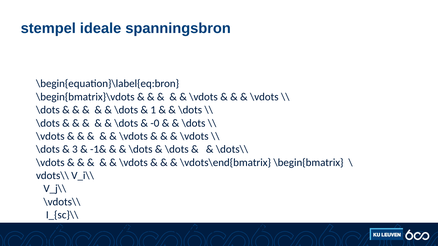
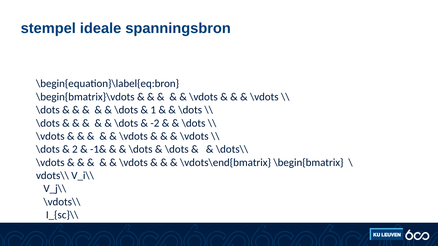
-0: -0 -> -2
3: 3 -> 2
